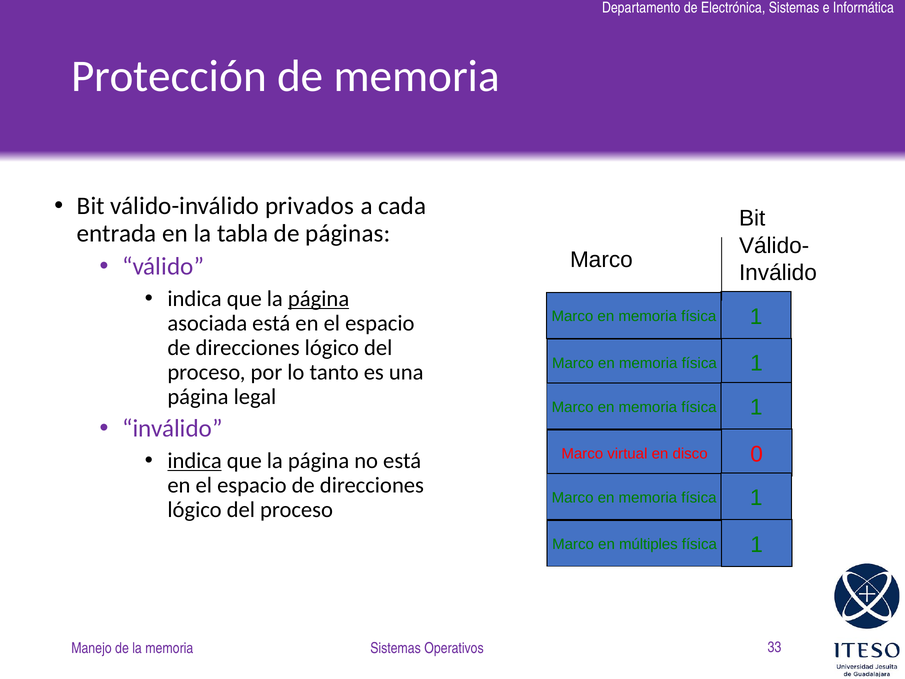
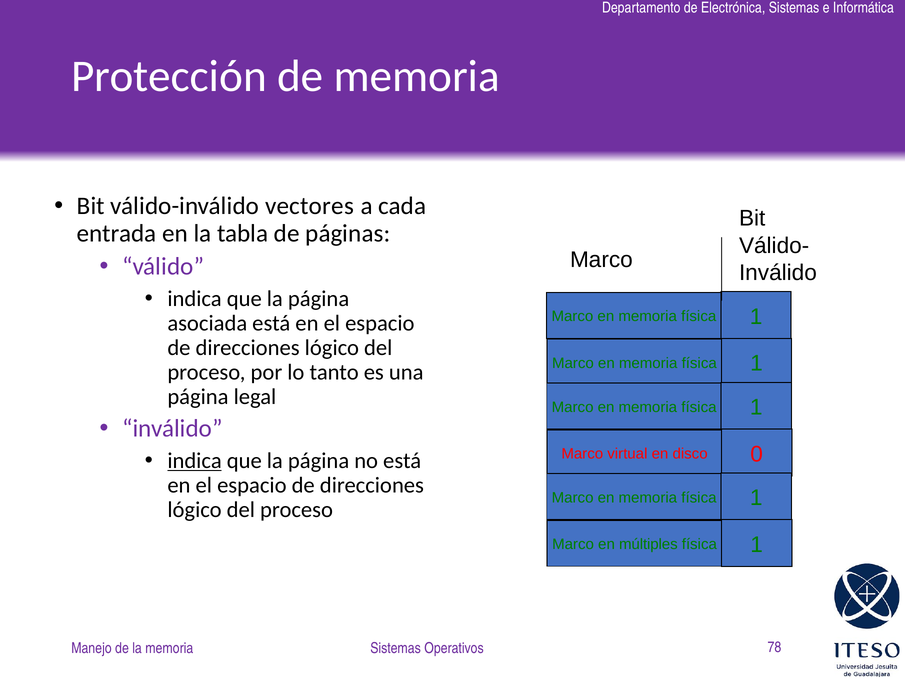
privados: privados -> vectores
página at (319, 299) underline: present -> none
33: 33 -> 78
